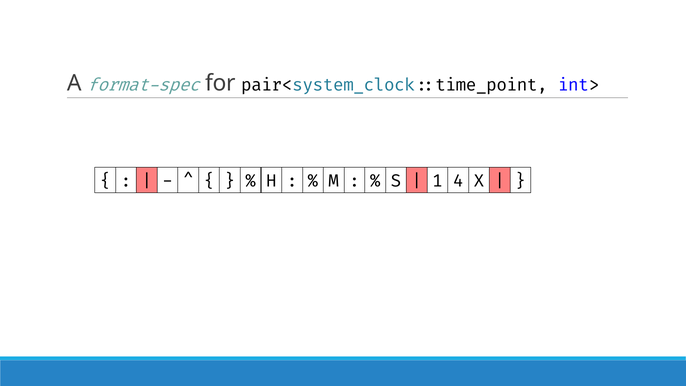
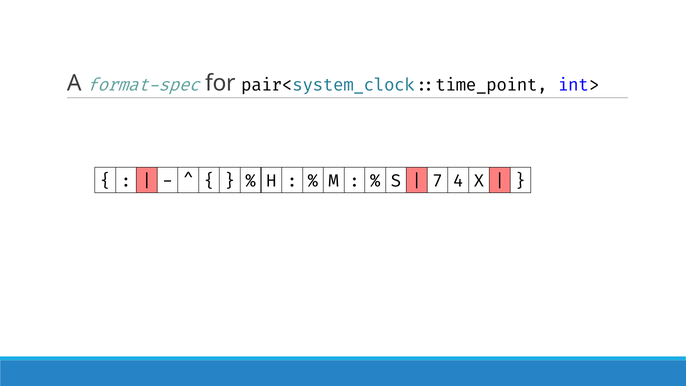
1: 1 -> 7
